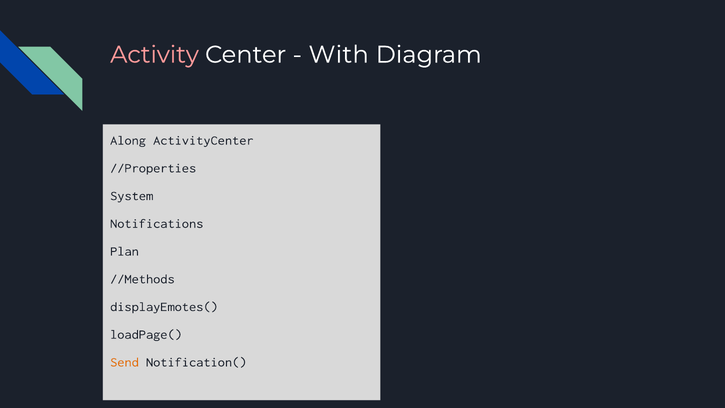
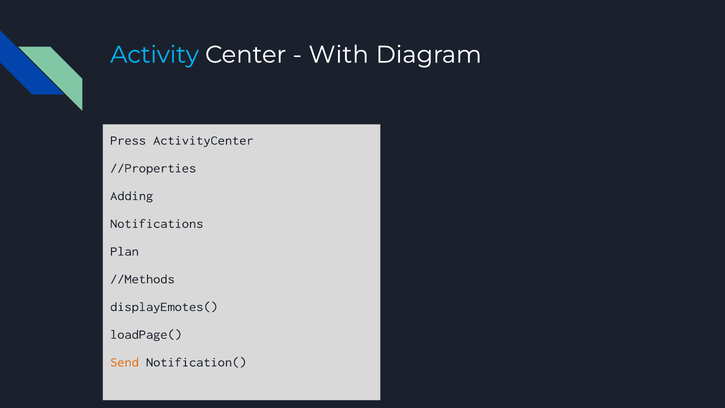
Activity colour: pink -> light blue
Along: Along -> Press
System: System -> Adding
